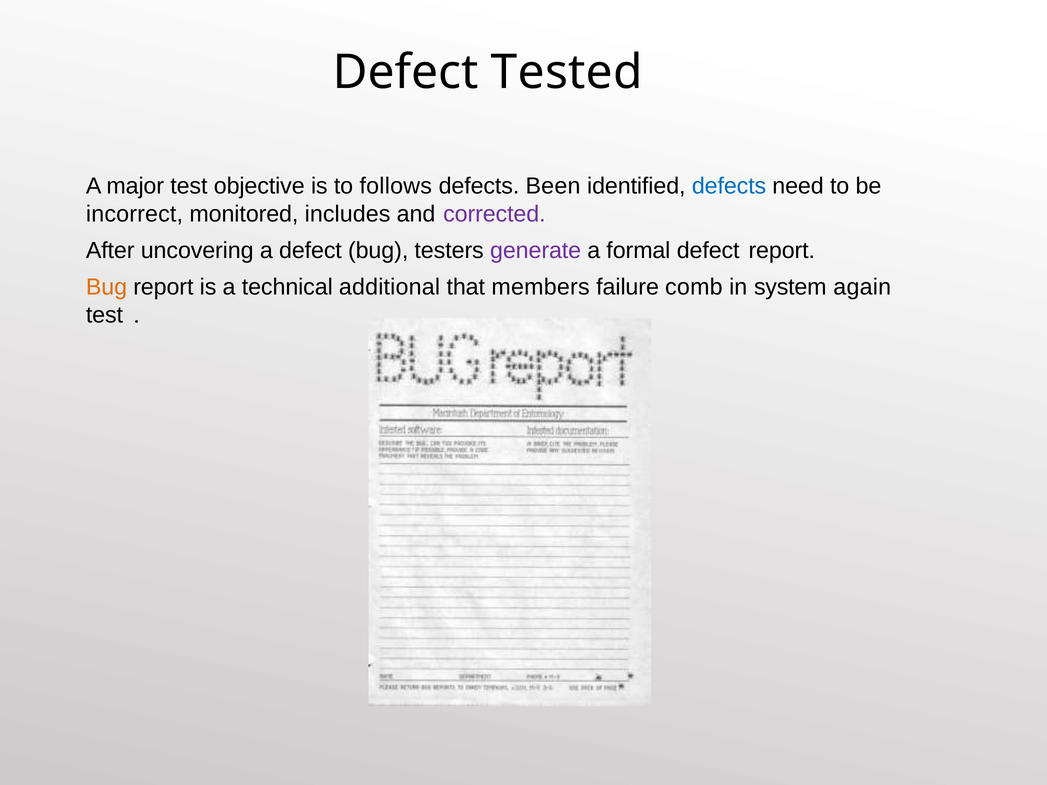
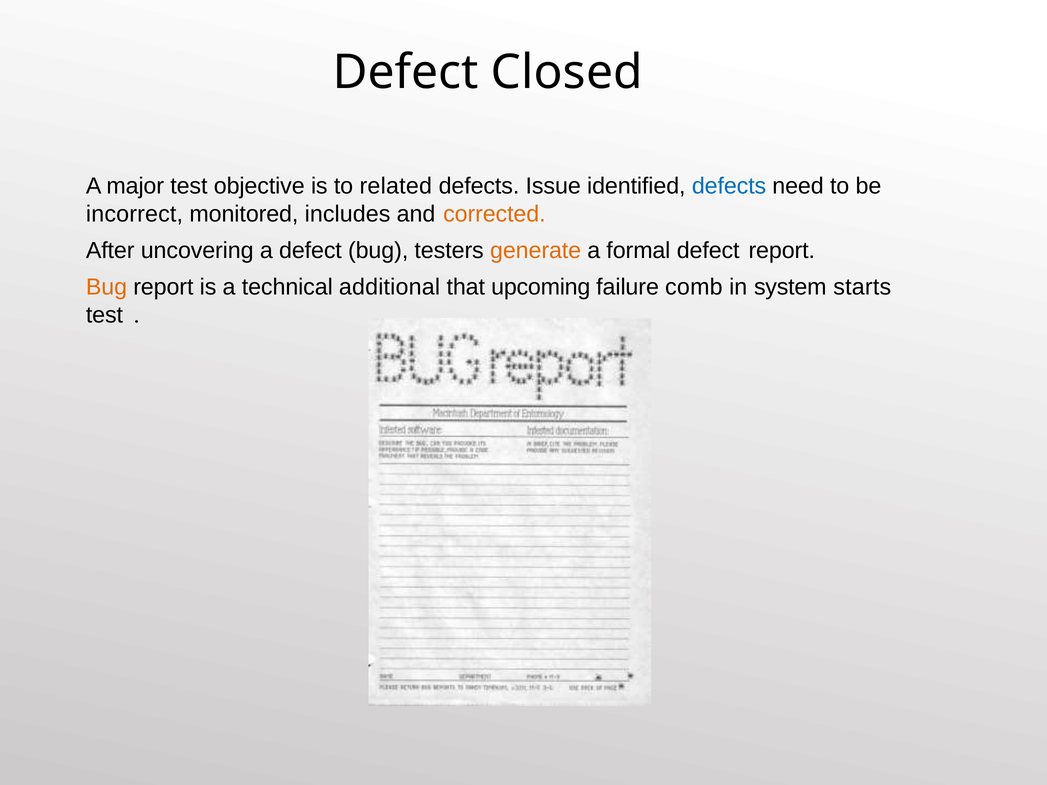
Tested: Tested -> Closed
follows: follows -> related
Been: Been -> Issue
corrected colour: purple -> orange
generate colour: purple -> orange
members: members -> upcoming
again: again -> starts
